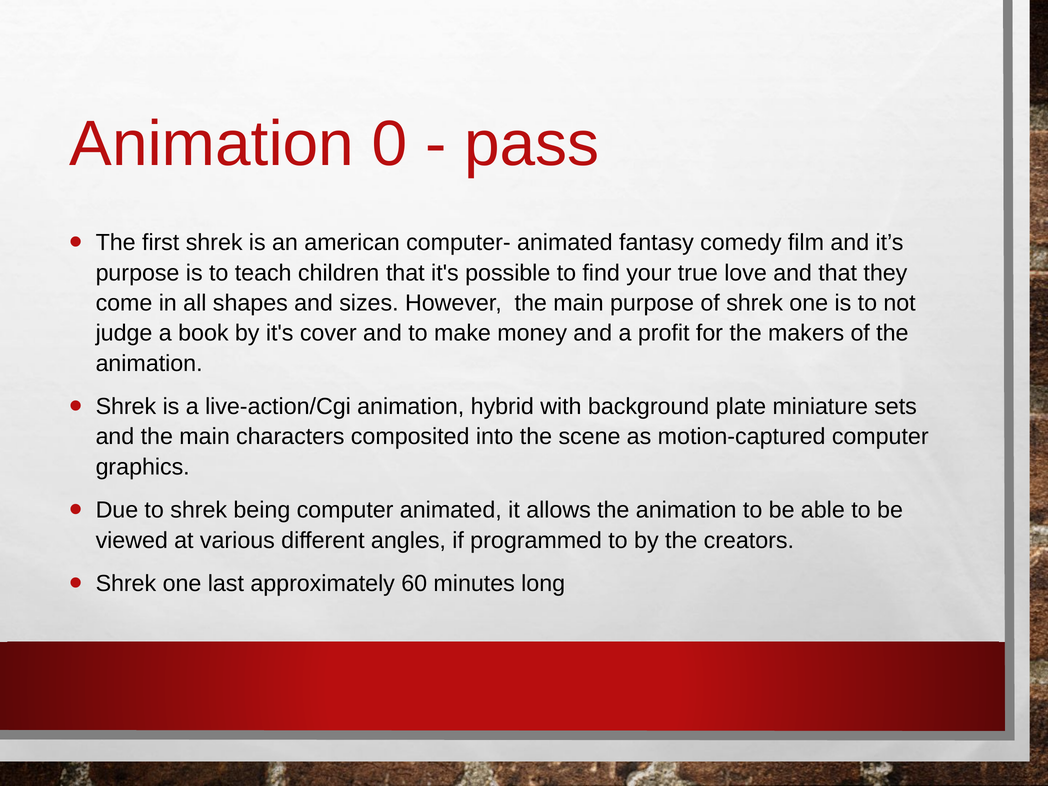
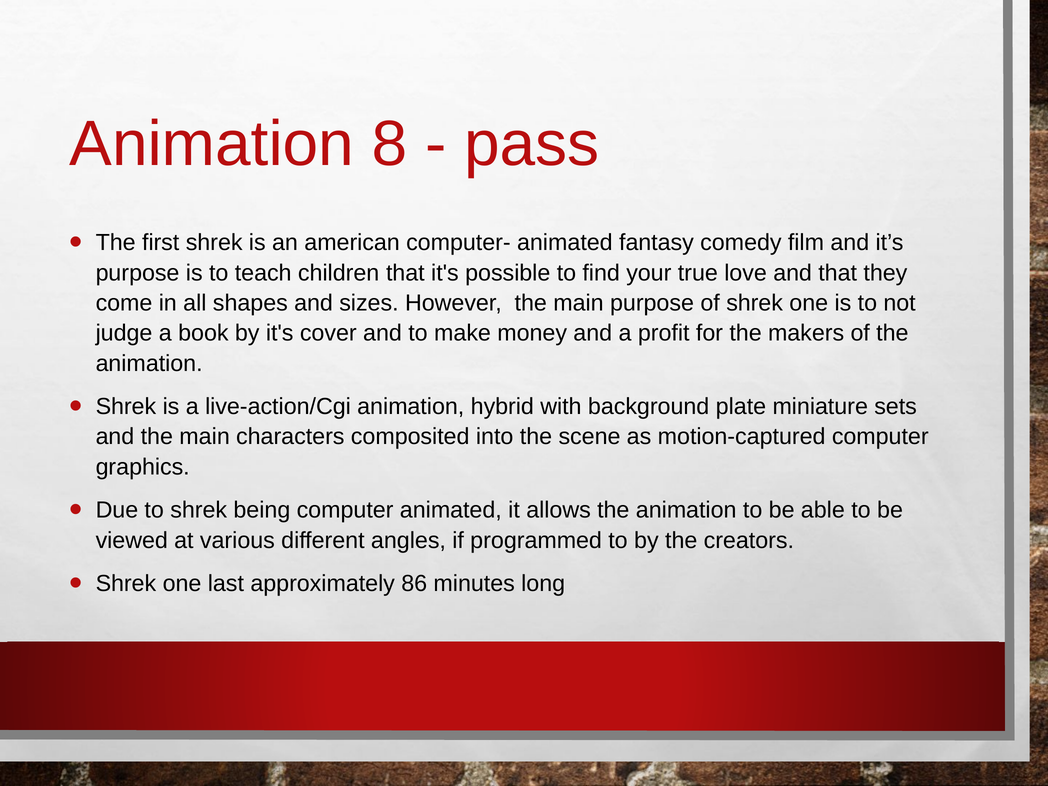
0: 0 -> 8
60: 60 -> 86
